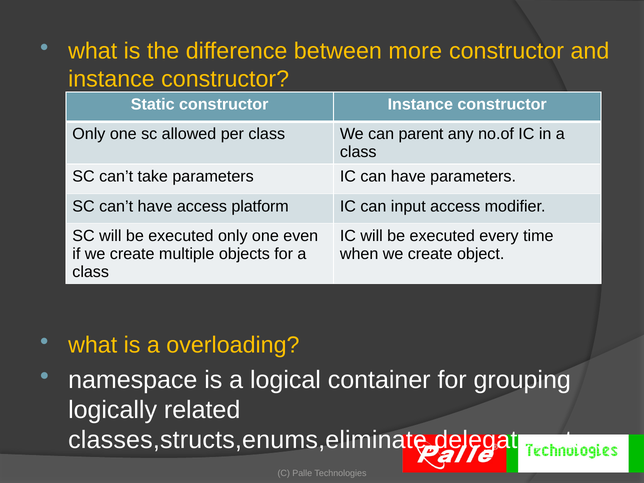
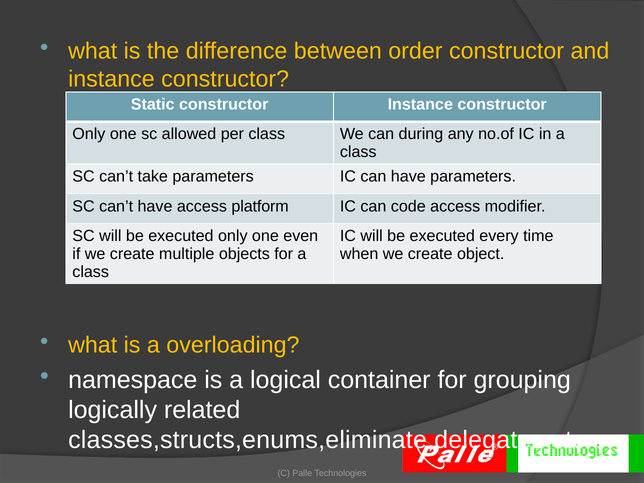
more: more -> order
parent: parent -> during
input: input -> code
